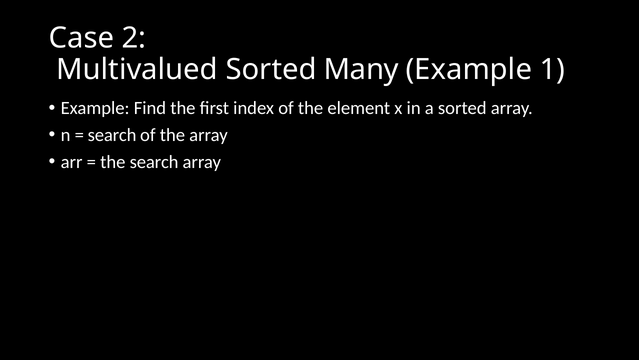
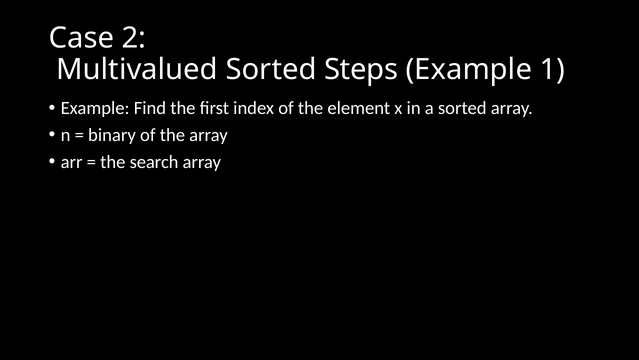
Many: Many -> Steps
search at (112, 135): search -> binary
